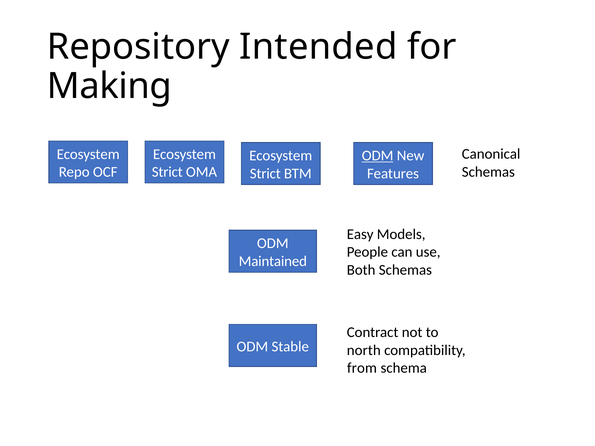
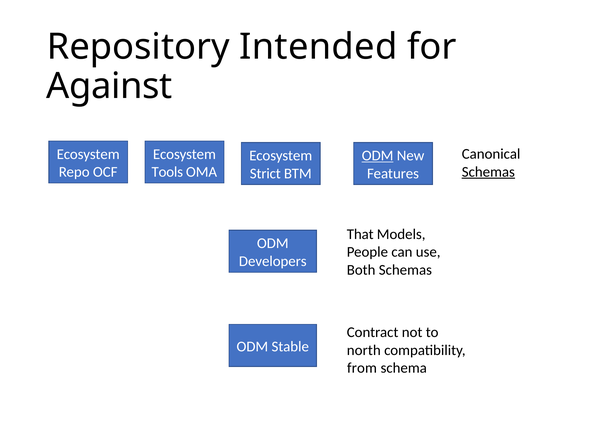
Making: Making -> Against
Schemas at (488, 172) underline: none -> present
Strict at (167, 172): Strict -> Tools
Easy: Easy -> That
Maintained: Maintained -> Developers
